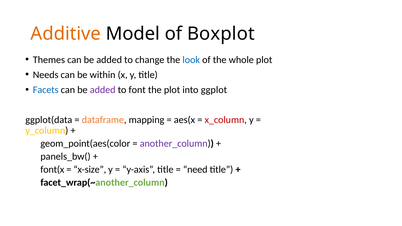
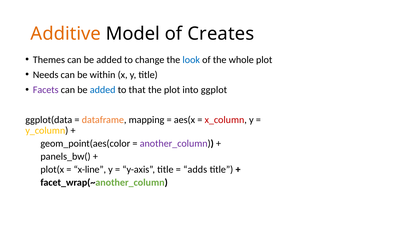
Boxplot: Boxplot -> Creates
Facets colour: blue -> purple
added at (103, 90) colour: purple -> blue
font: font -> that
font(x: font(x -> plot(x
x-size: x-size -> x-line
need: need -> adds
